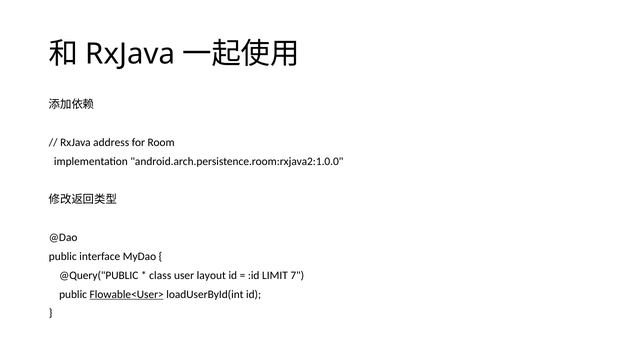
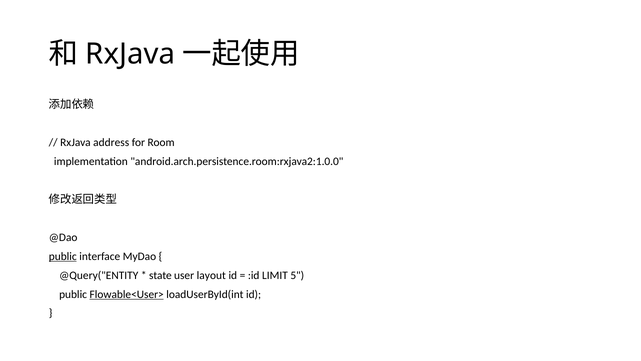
public at (63, 256) underline: none -> present
@Query("PUBLIC: @Query("PUBLIC -> @Query("ENTITY
class: class -> state
7: 7 -> 5
